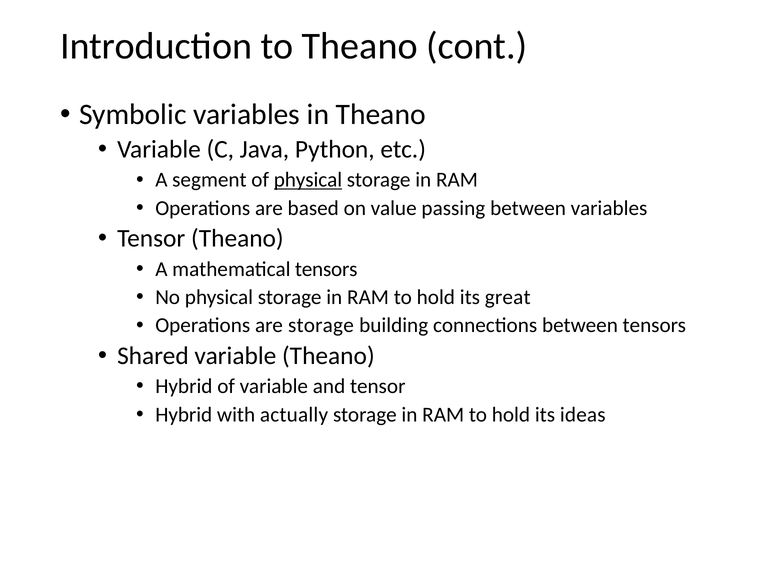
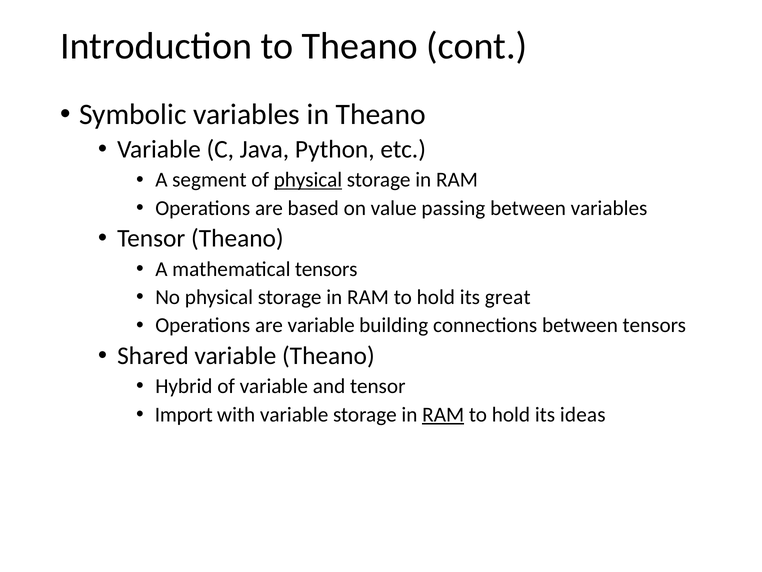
are storage: storage -> variable
Hybrid at (184, 414): Hybrid -> Import
with actually: actually -> variable
RAM at (443, 414) underline: none -> present
